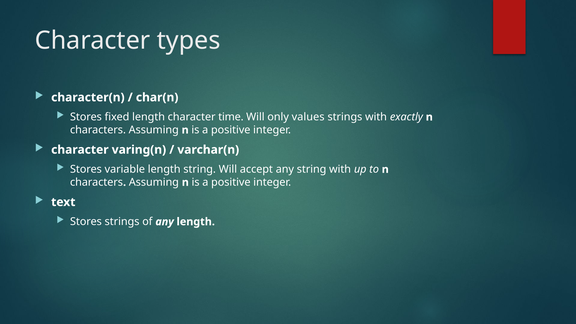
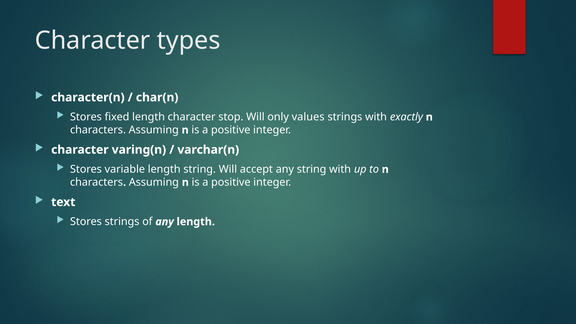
time: time -> stop
